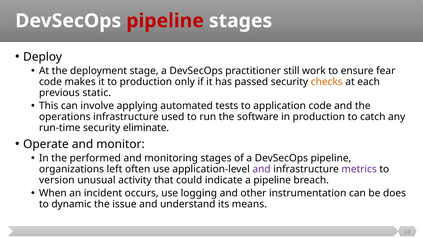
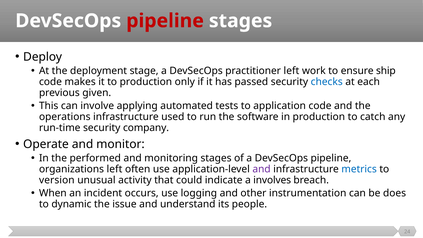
practitioner still: still -> left
fear: fear -> ship
checks colour: orange -> blue
static: static -> given
eliminate: eliminate -> company
metrics colour: purple -> blue
a pipeline: pipeline -> involves
means: means -> people
